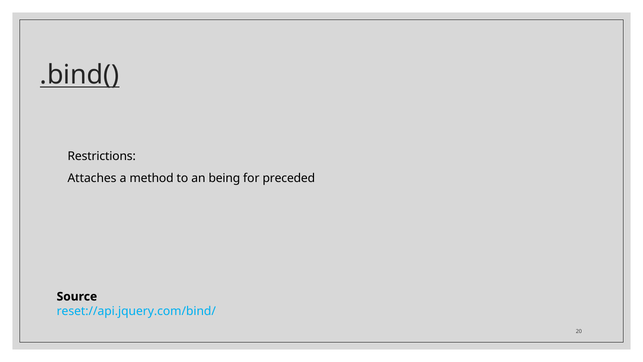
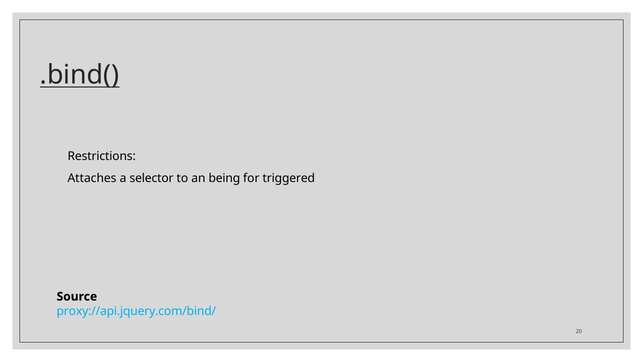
method: method -> selector
preceded: preceded -> triggered
reset://api.jquery.com/bind/: reset://api.jquery.com/bind/ -> proxy://api.jquery.com/bind/
